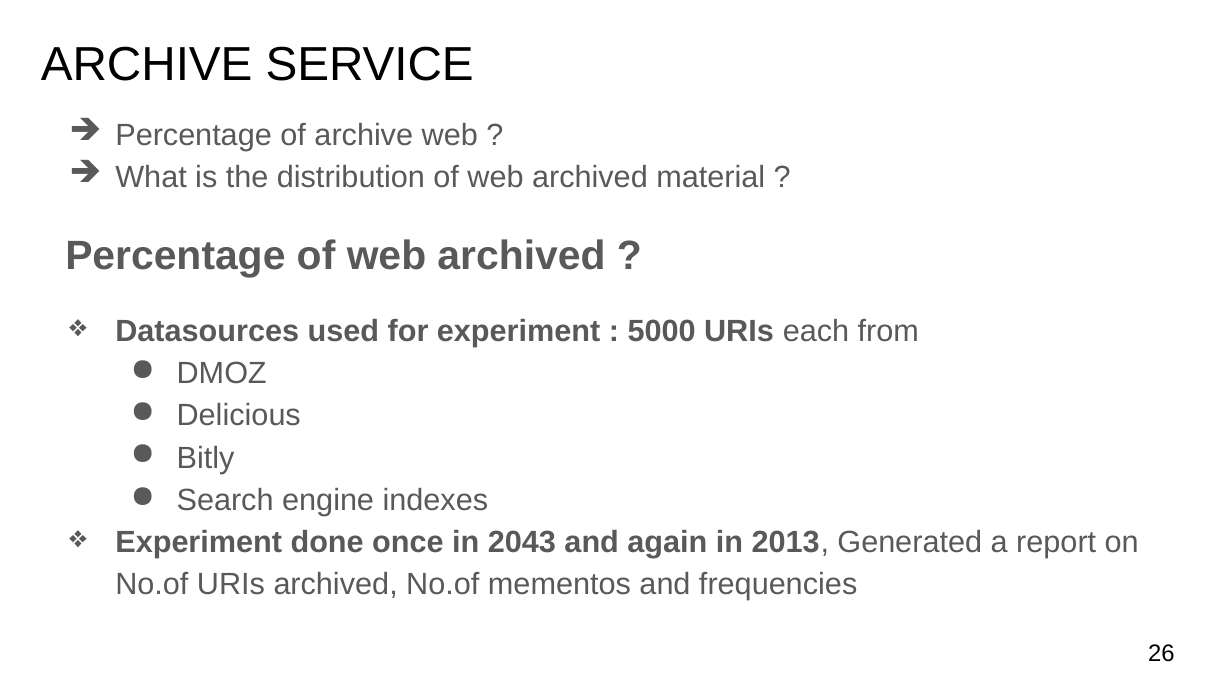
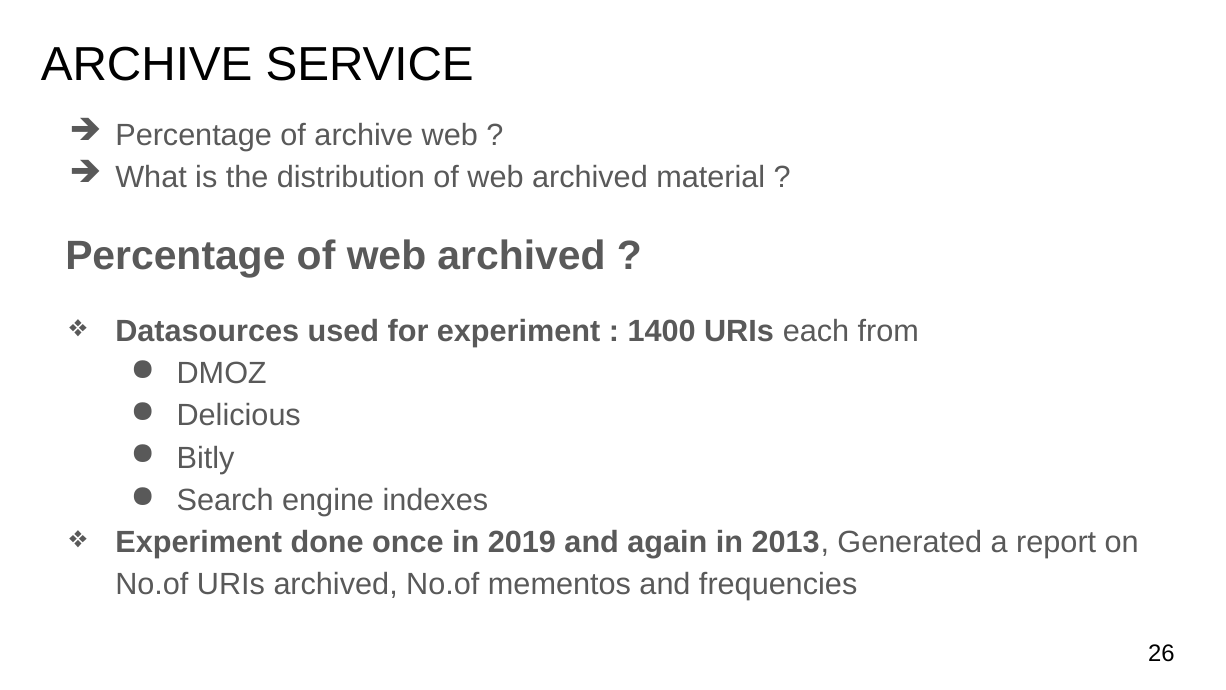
5000: 5000 -> 1400
2043: 2043 -> 2019
